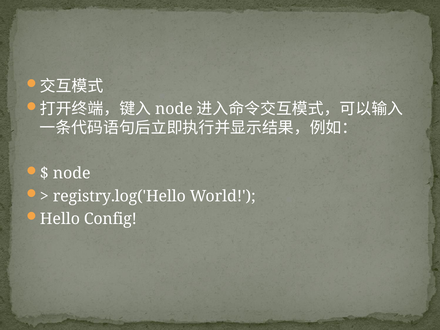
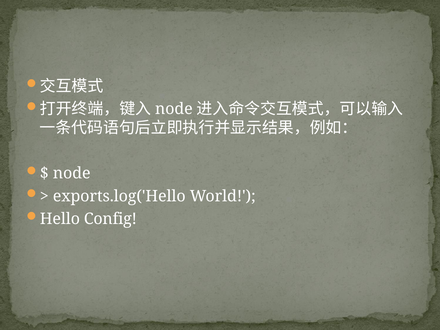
registry.log('Hello: registry.log('Hello -> exports.log('Hello
